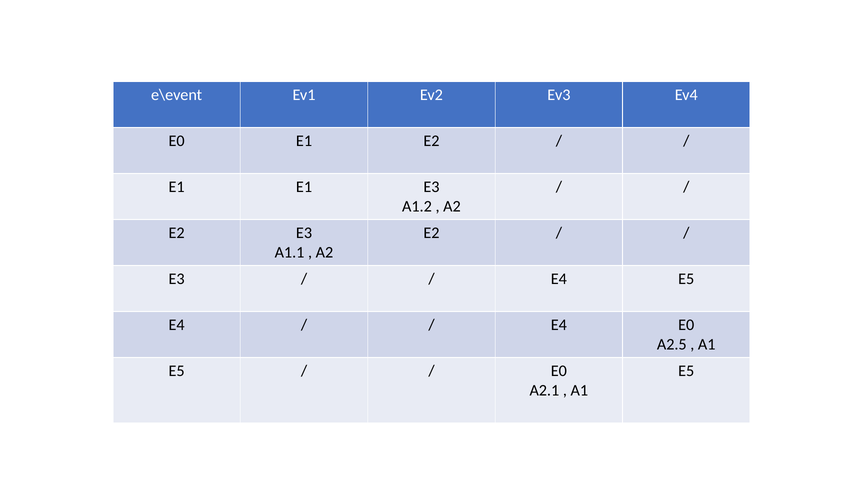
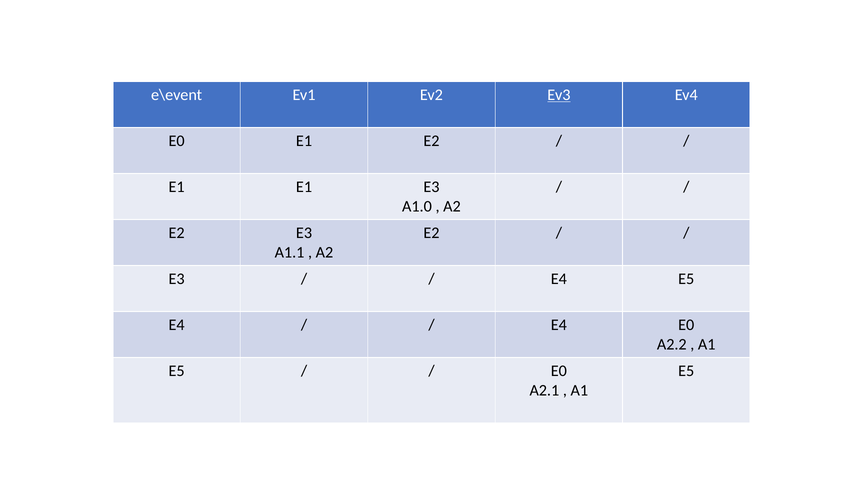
Ev3 underline: none -> present
A1.2: A1.2 -> A1.0
A2.5: A2.5 -> A2.2
